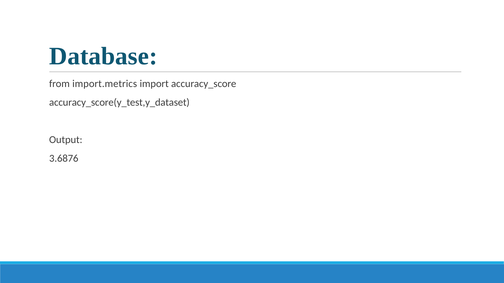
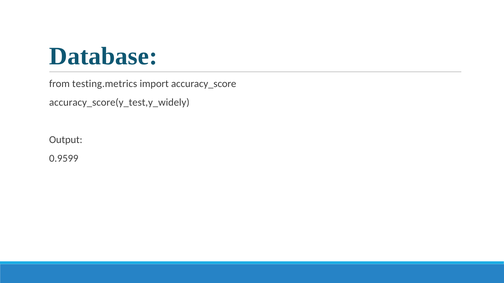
import.metrics: import.metrics -> testing.metrics
accuracy_score(y_test,y_dataset: accuracy_score(y_test,y_dataset -> accuracy_score(y_test,y_widely
3.6876: 3.6876 -> 0.9599
